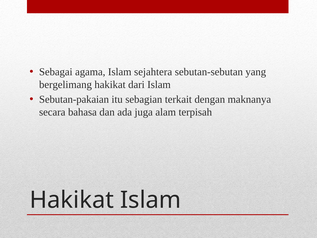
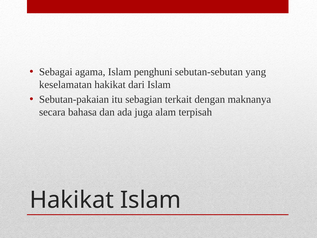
sejahtera: sejahtera -> penghuni
bergelimang: bergelimang -> keselamatan
